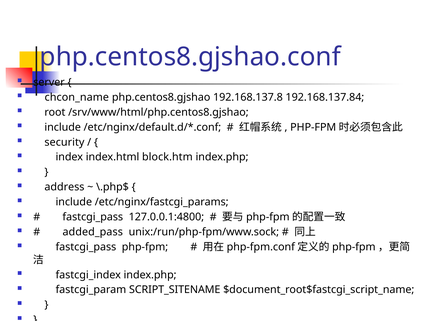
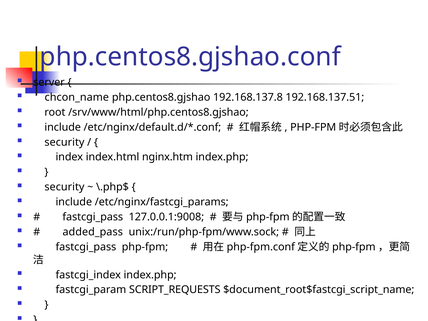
192.168.137.84: 192.168.137.84 -> 192.168.137.51
block.htm: block.htm -> nginx.htm
address at (64, 187): address -> security
127.0.0.1:4800: 127.0.0.1:4800 -> 127.0.0.1:9008
SCRIPT_SITENAME: SCRIPT_SITENAME -> SCRIPT_REQUESTS
